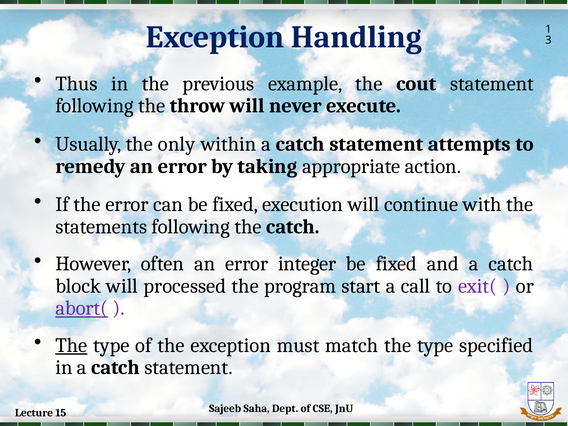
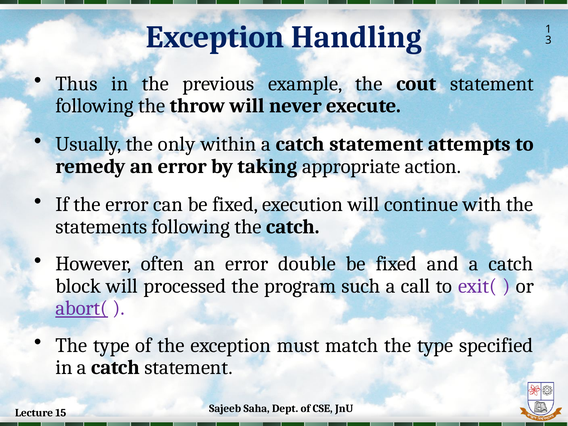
integer: integer -> double
start: start -> such
The at (71, 345) underline: present -> none
